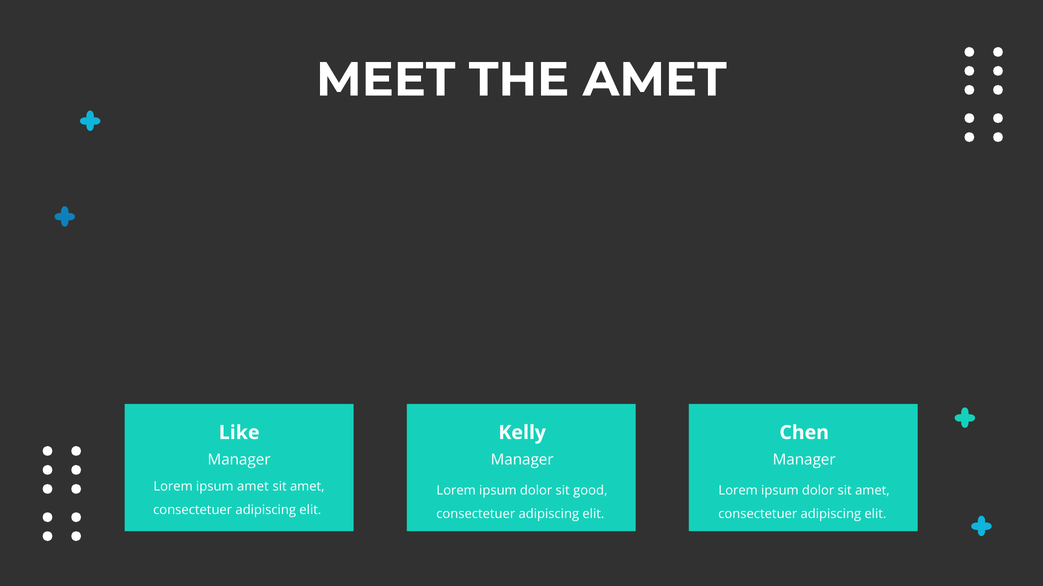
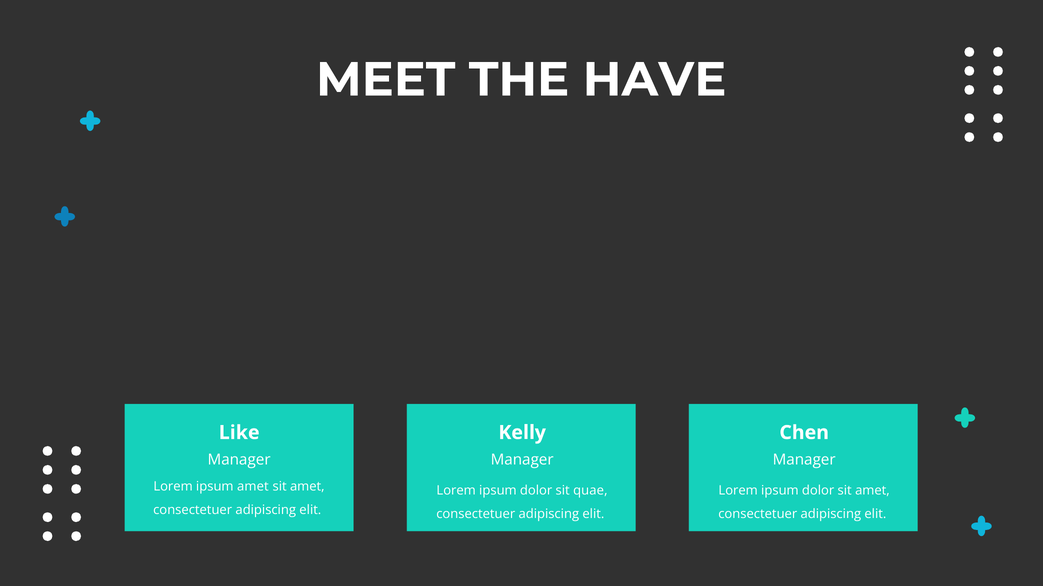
THE AMET: AMET -> HAVE
good: good -> quae
